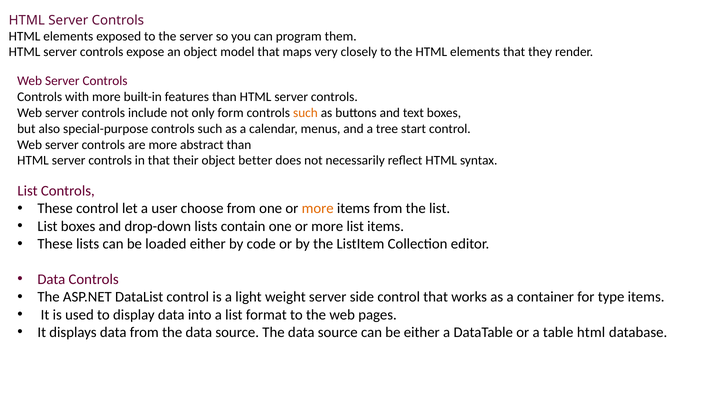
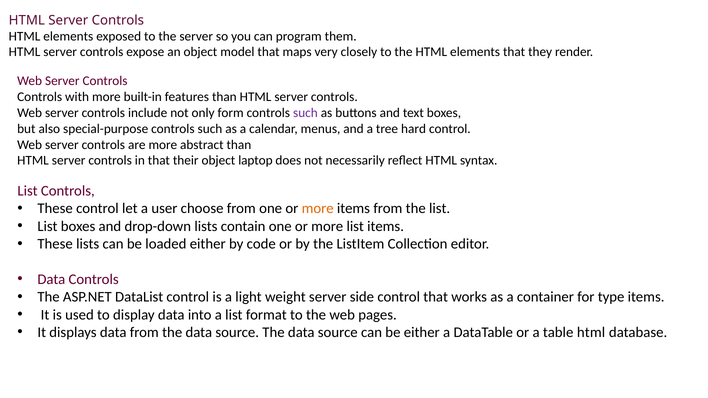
such at (305, 113) colour: orange -> purple
start: start -> hard
better: better -> laptop
